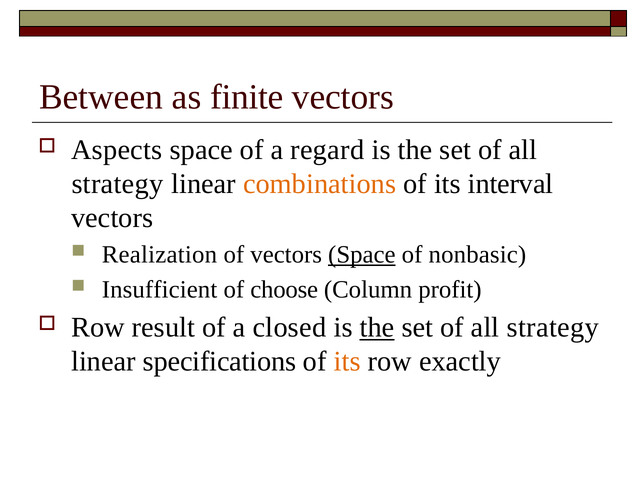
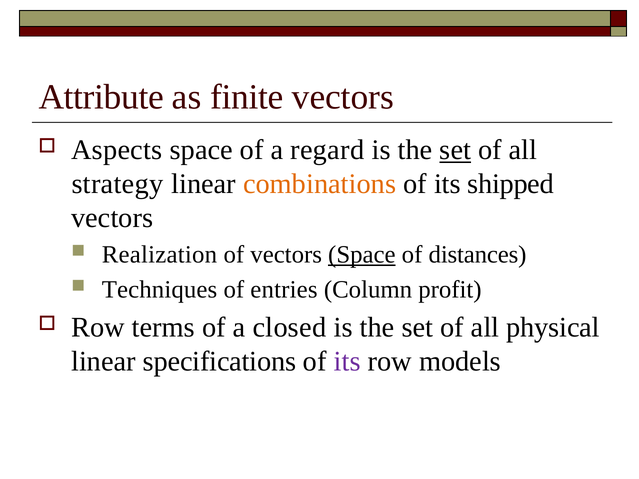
Between: Between -> Attribute
set at (455, 150) underline: none -> present
interval: interval -> shipped
nonbasic: nonbasic -> distances
Insufficient: Insufficient -> Techniques
choose: choose -> entries
result: result -> terms
the at (377, 328) underline: present -> none
strategy at (553, 328): strategy -> physical
its at (347, 362) colour: orange -> purple
exactly: exactly -> models
